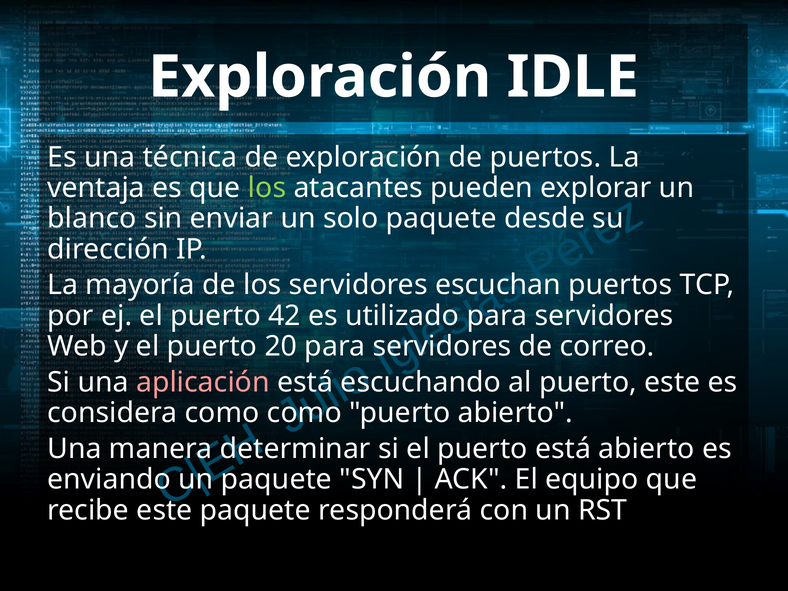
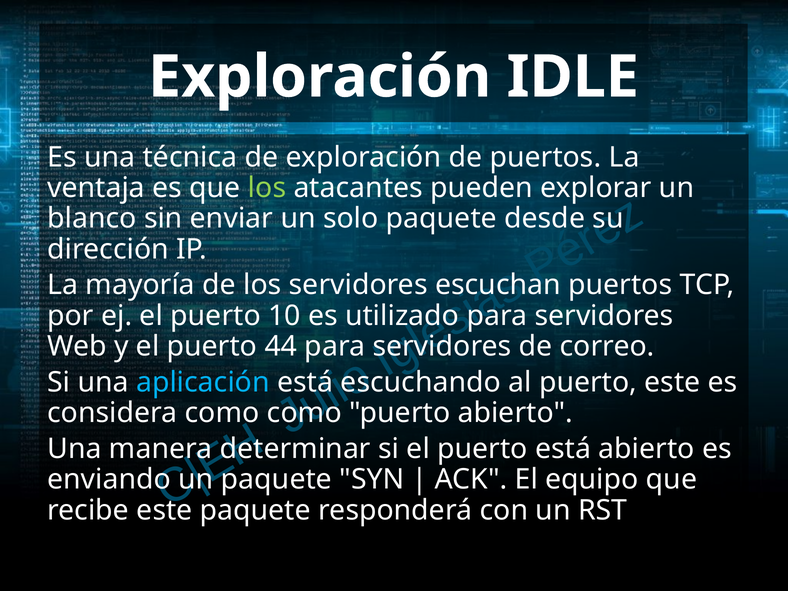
42: 42 -> 10
20: 20 -> 44
aplicación colour: pink -> light blue
